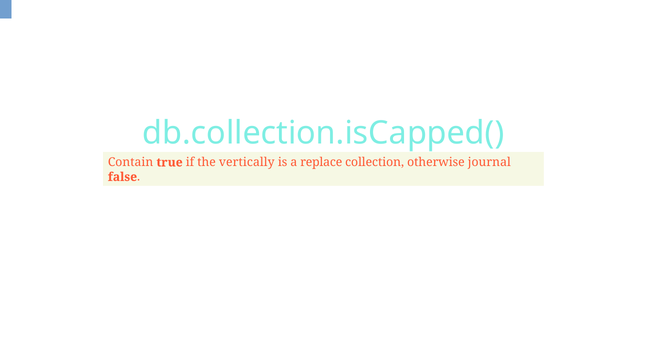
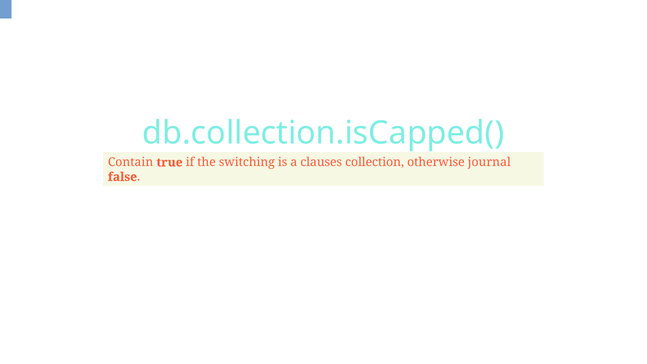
vertically: vertically -> switching
replace: replace -> clauses
